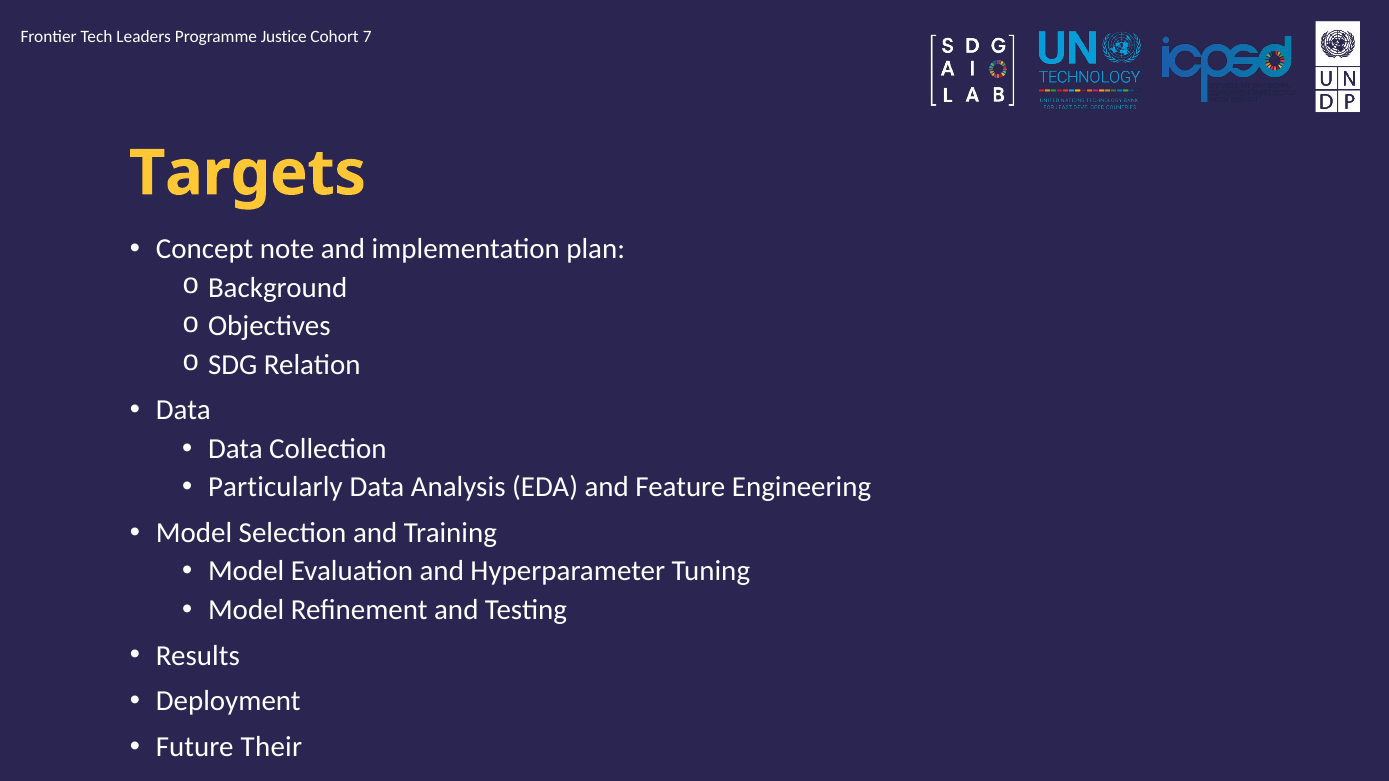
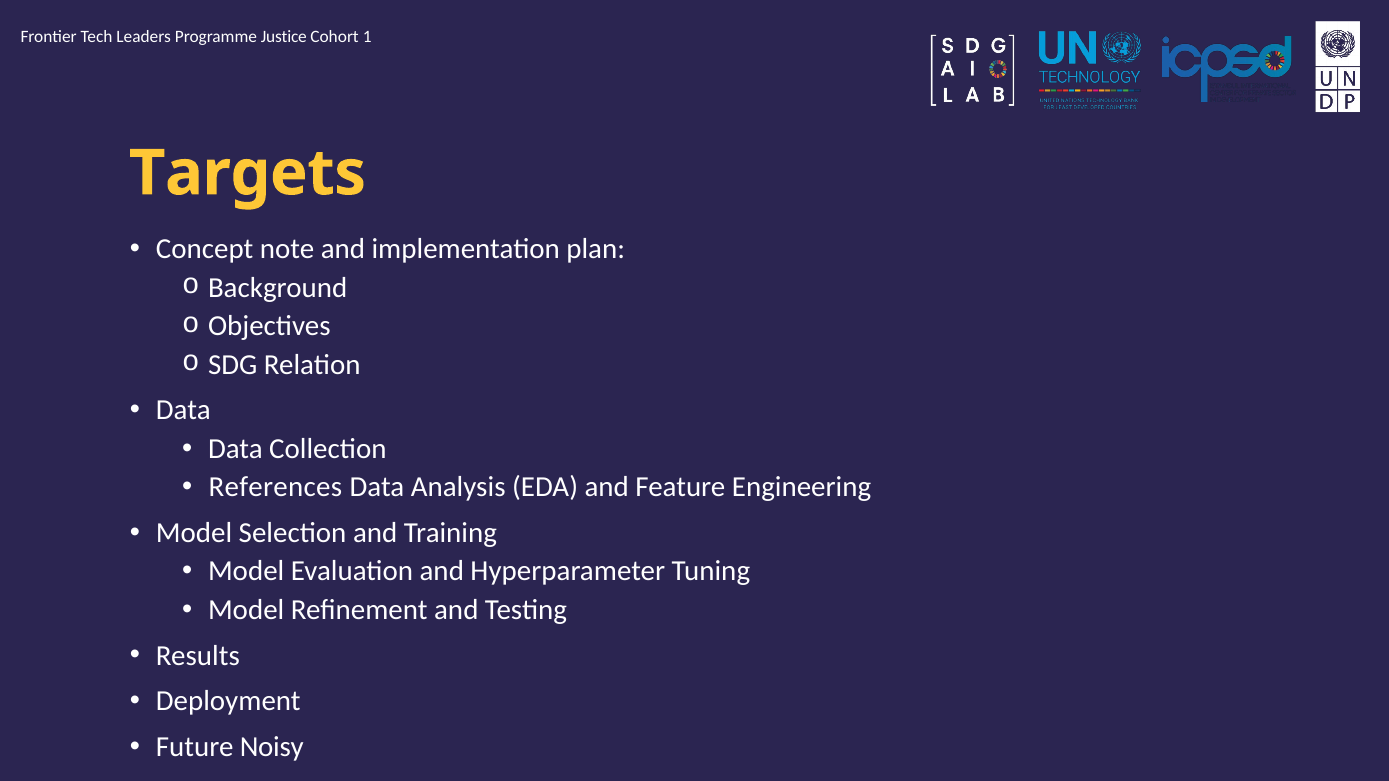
7: 7 -> 1
Particularly: Particularly -> References
Their: Their -> Noisy
